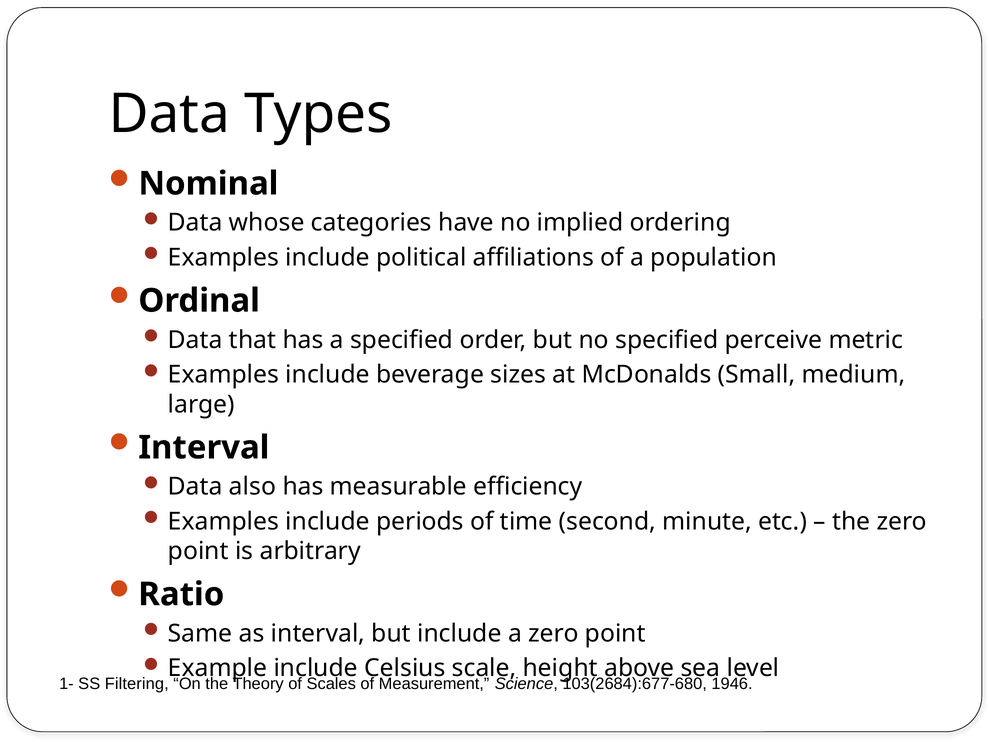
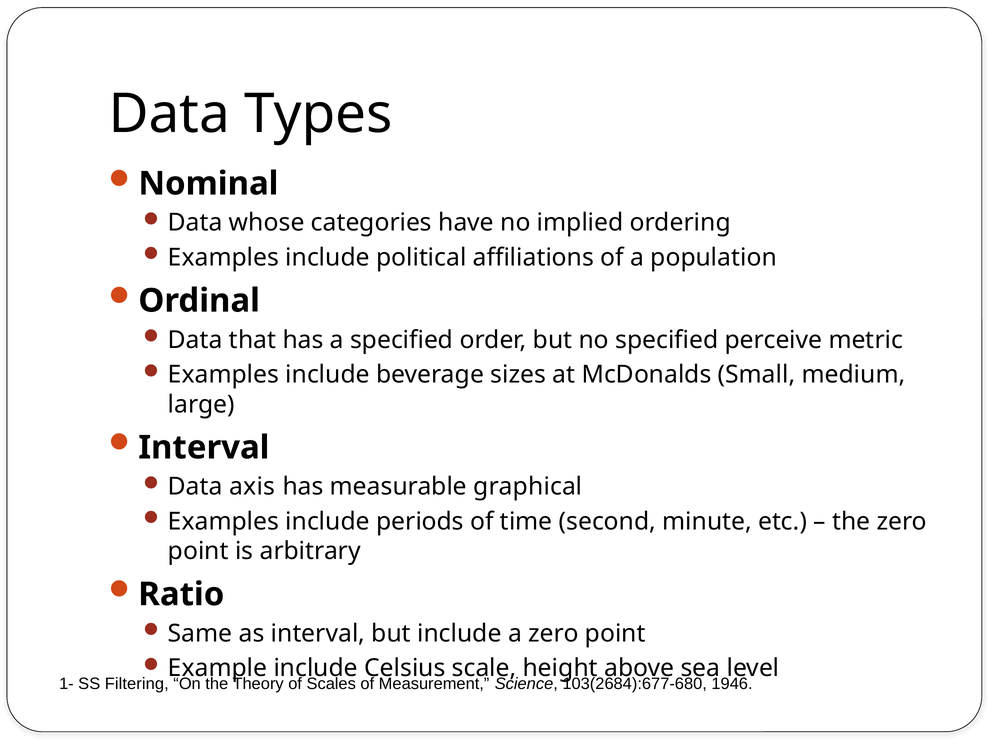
also: also -> axis
efficiency: efficiency -> graphical
